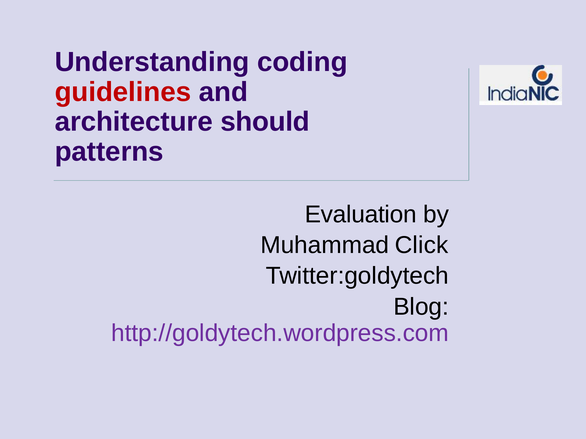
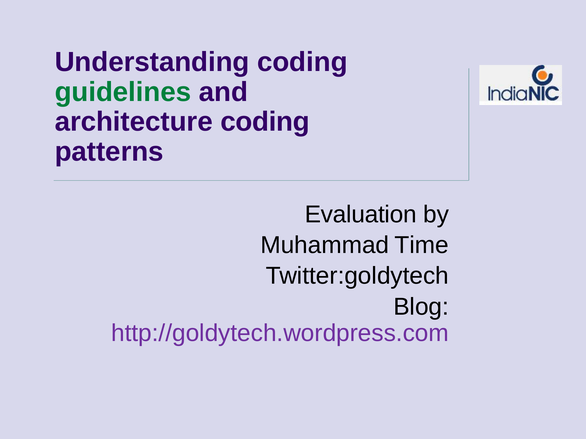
guidelines colour: red -> green
architecture should: should -> coding
Click: Click -> Time
